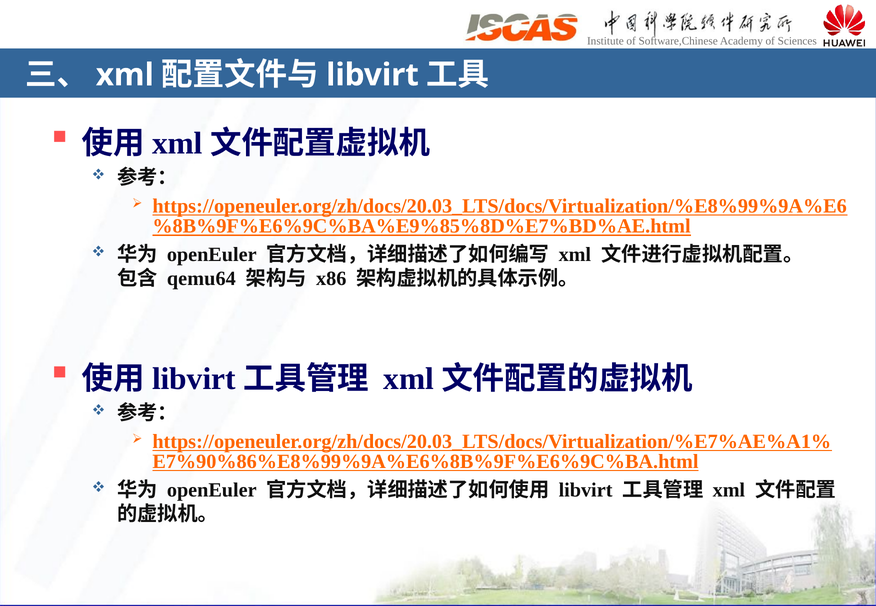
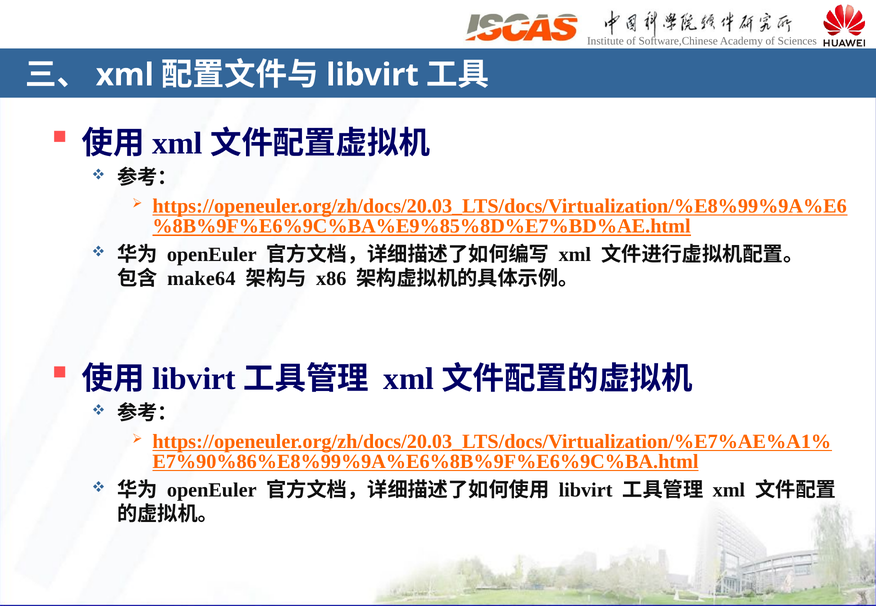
qemu64: qemu64 -> make64
